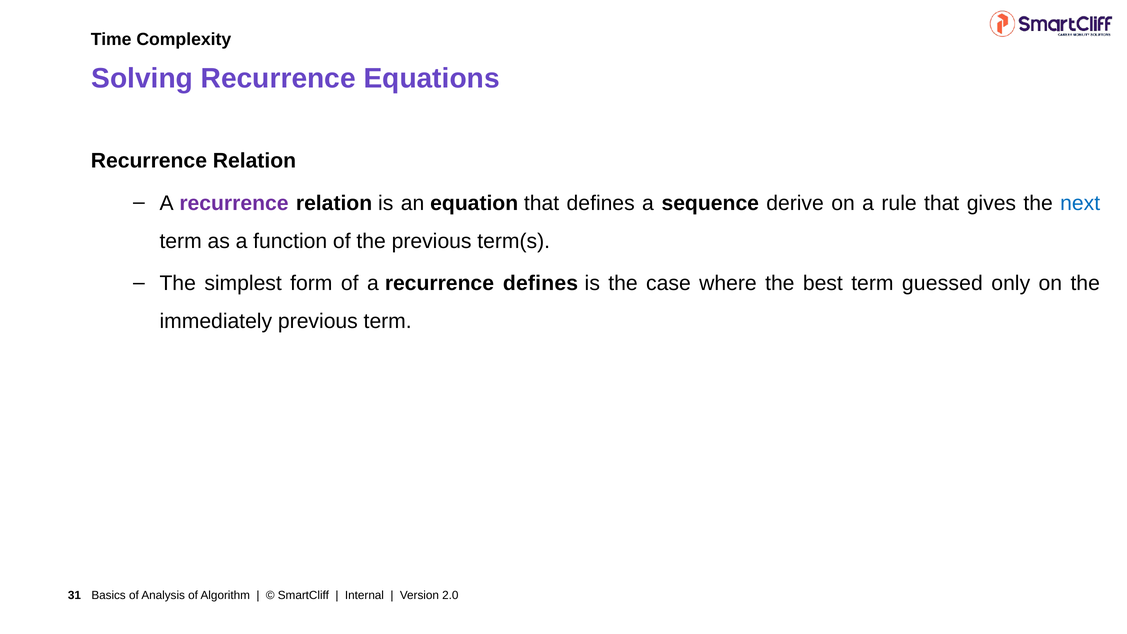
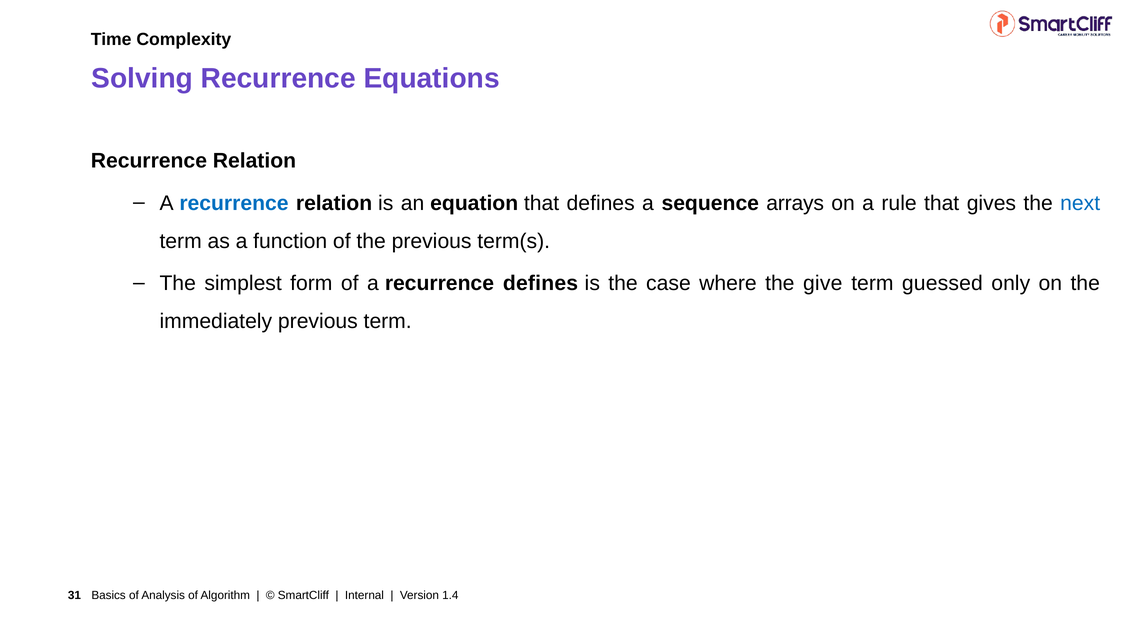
recurrence at (234, 203) colour: purple -> blue
derive: derive -> arrays
best: best -> give
2.0: 2.0 -> 1.4
